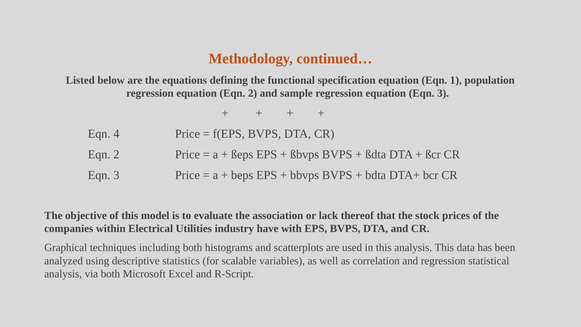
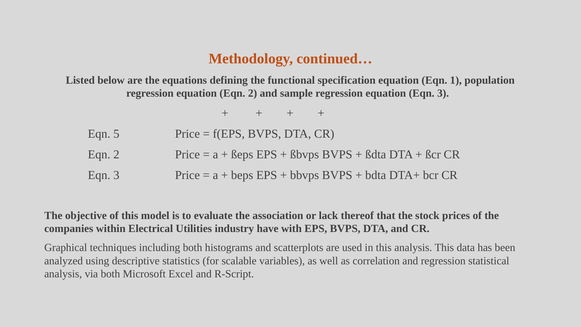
4: 4 -> 5
